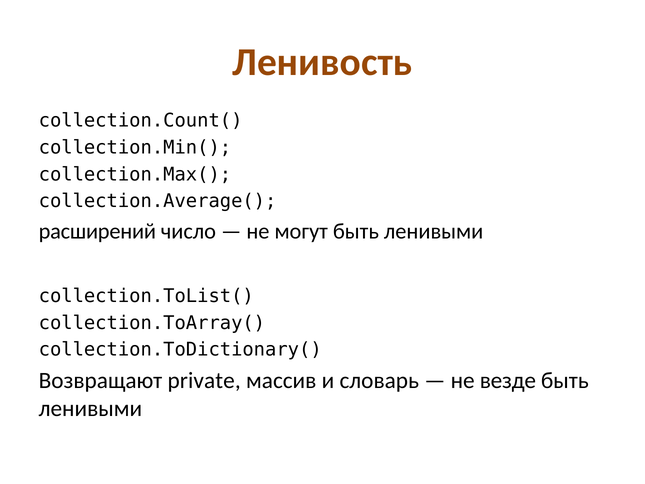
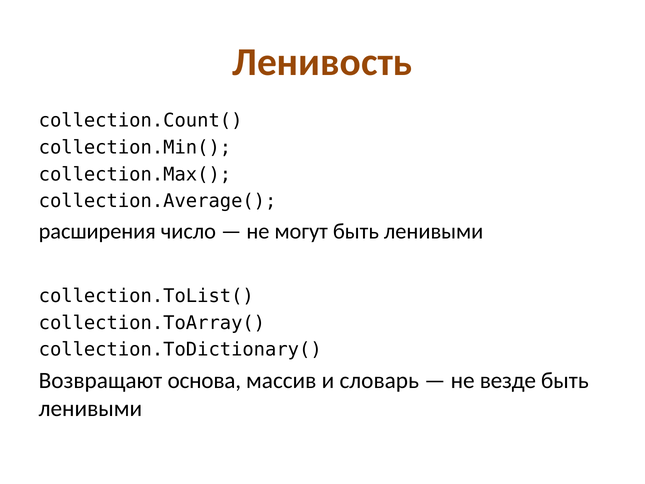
расширений: расширений -> расширения
private: private -> основа
